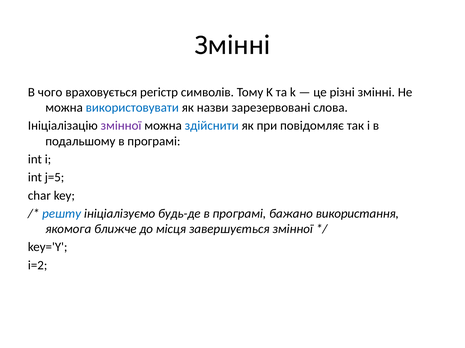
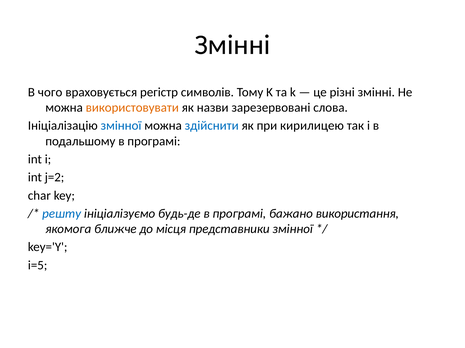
використовувати colour: blue -> orange
змінної at (121, 126) colour: purple -> blue
повідомляє: повідомляє -> кирилицею
j=5: j=5 -> j=2
завершується: завершується -> представники
i=2: i=2 -> i=5
